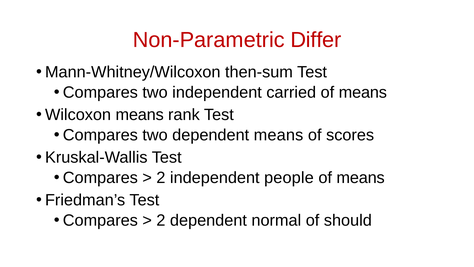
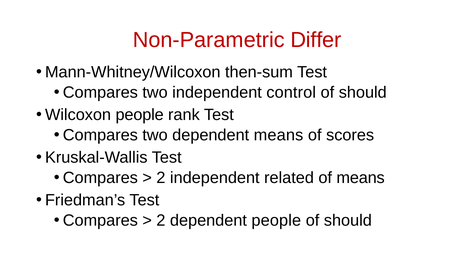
carried: carried -> control
means at (363, 92): means -> should
Wilcoxon means: means -> people
people: people -> related
dependent normal: normal -> people
